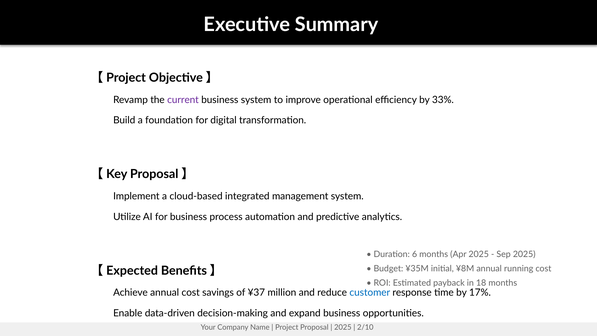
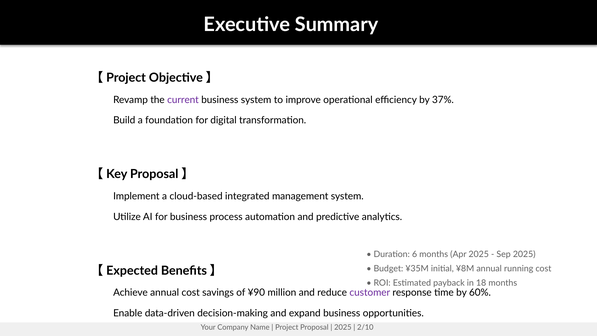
33%: 33% -> 37%
¥37: ¥37 -> ¥90
customer colour: blue -> purple
17%: 17% -> 60%
